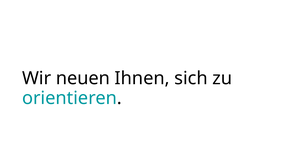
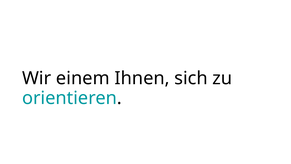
neuen: neuen -> einem
